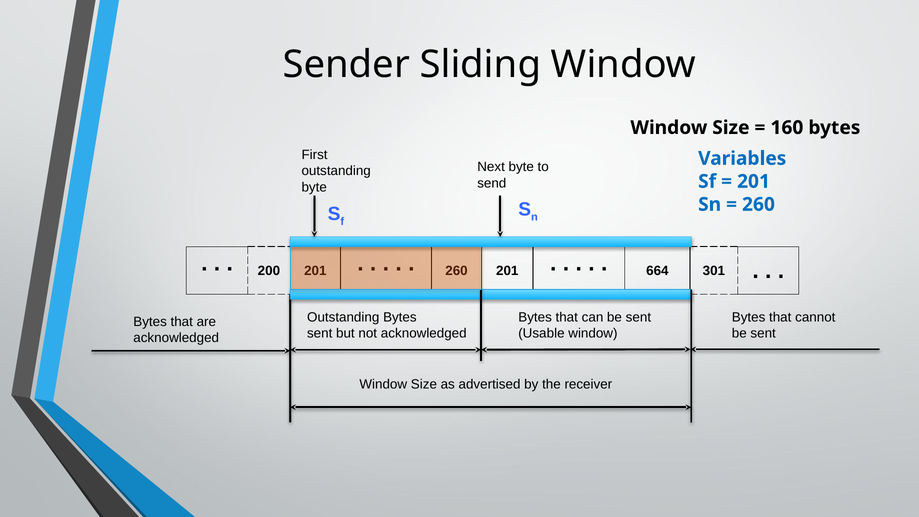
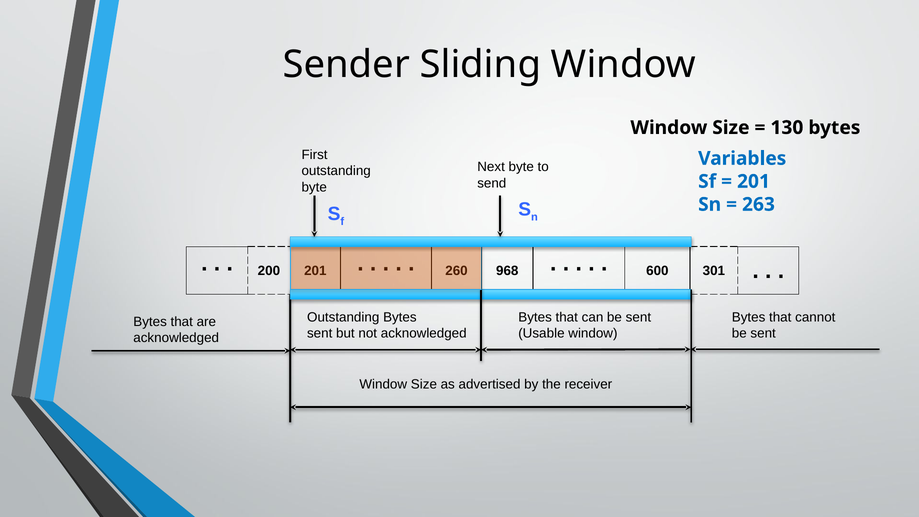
160: 160 -> 130
260 at (758, 204): 260 -> 263
201 at (507, 271): 201 -> 968
664: 664 -> 600
